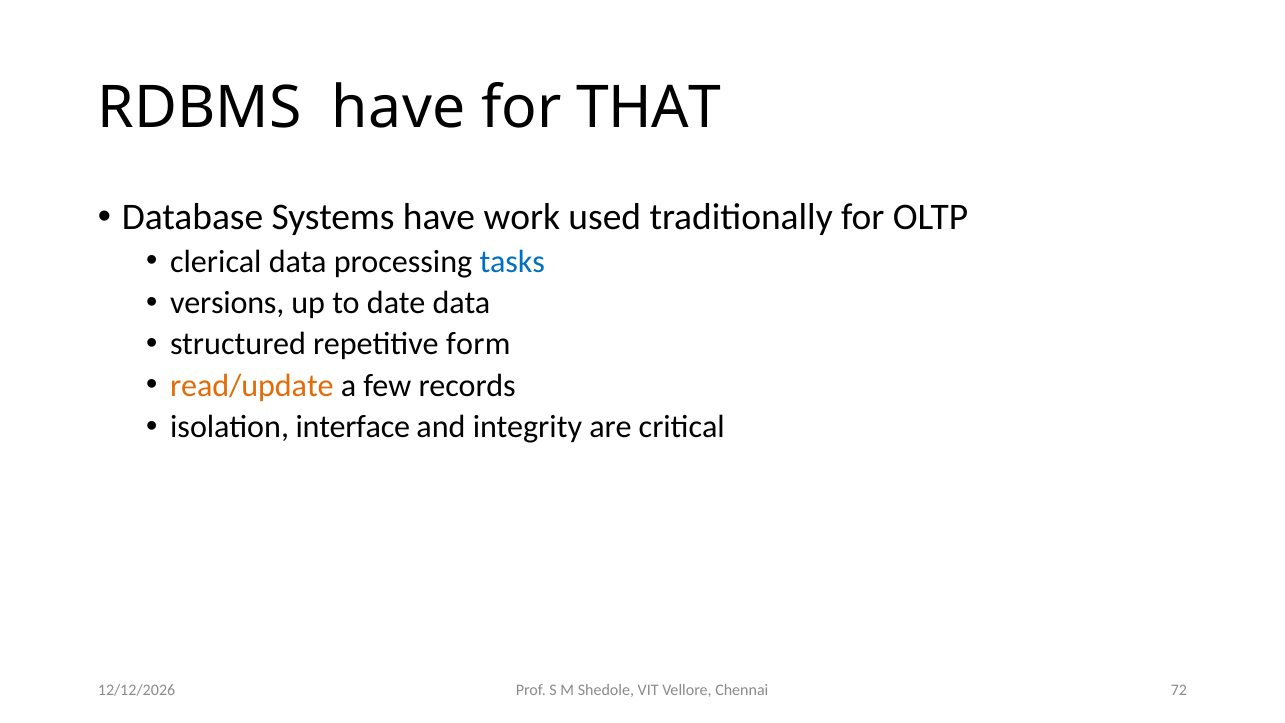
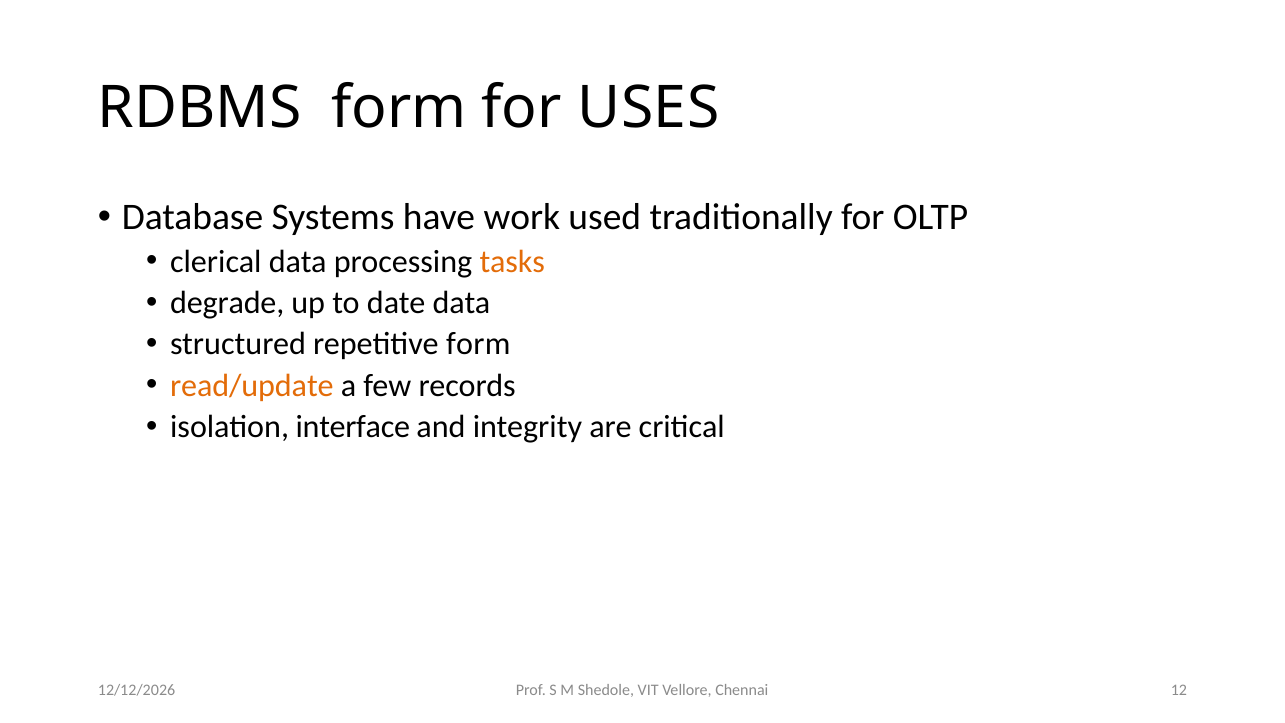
RDBMS have: have -> form
THAT: THAT -> USES
tasks colour: blue -> orange
versions: versions -> degrade
72: 72 -> 12
